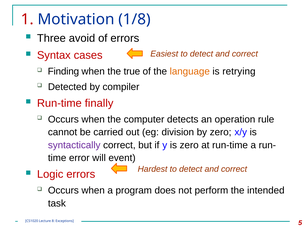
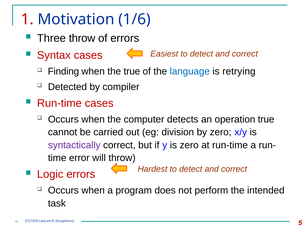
1/8: 1/8 -> 1/6
Three avoid: avoid -> throw
language colour: orange -> blue
Run-time finally: finally -> cases
operation rule: rule -> true
will event: event -> throw
